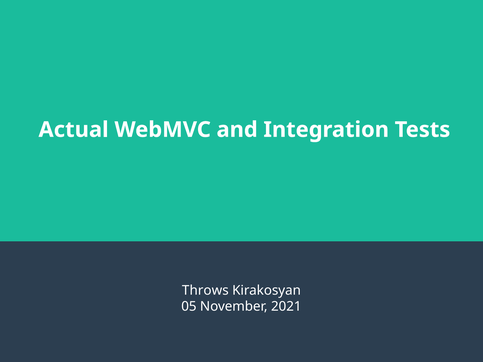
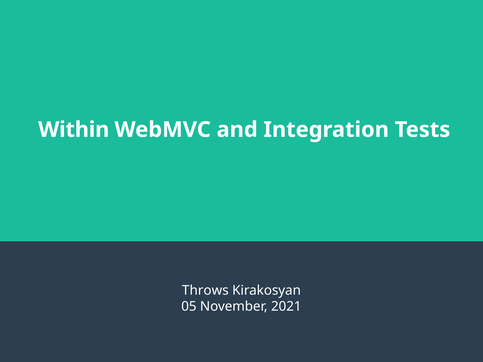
Actual: Actual -> Within
